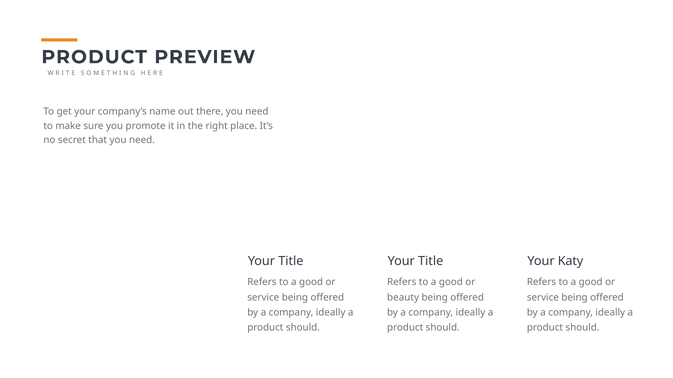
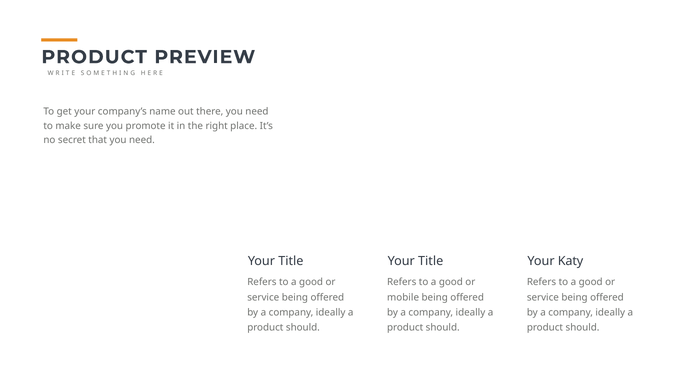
beauty: beauty -> mobile
